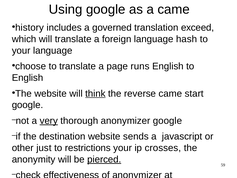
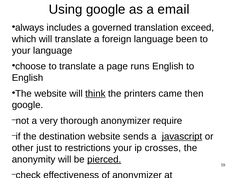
a came: came -> email
history: history -> always
hash: hash -> been
reverse: reverse -> printers
start: start -> then
very underline: present -> none
anonymizer google: google -> require
javascript underline: none -> present
